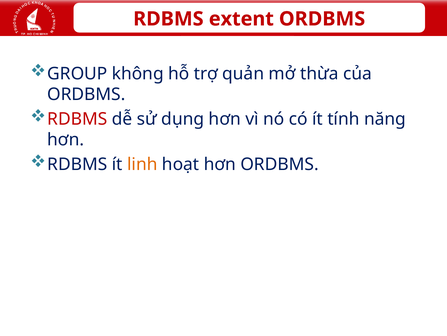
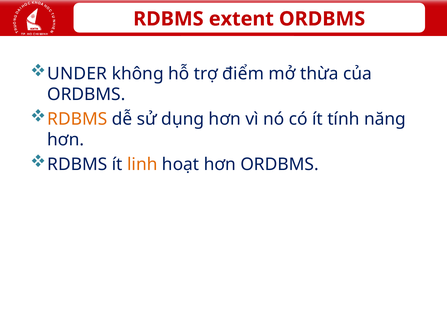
GROUP: GROUP -> UNDER
quản: quản -> điểm
RDBMS at (77, 119) colour: red -> orange
